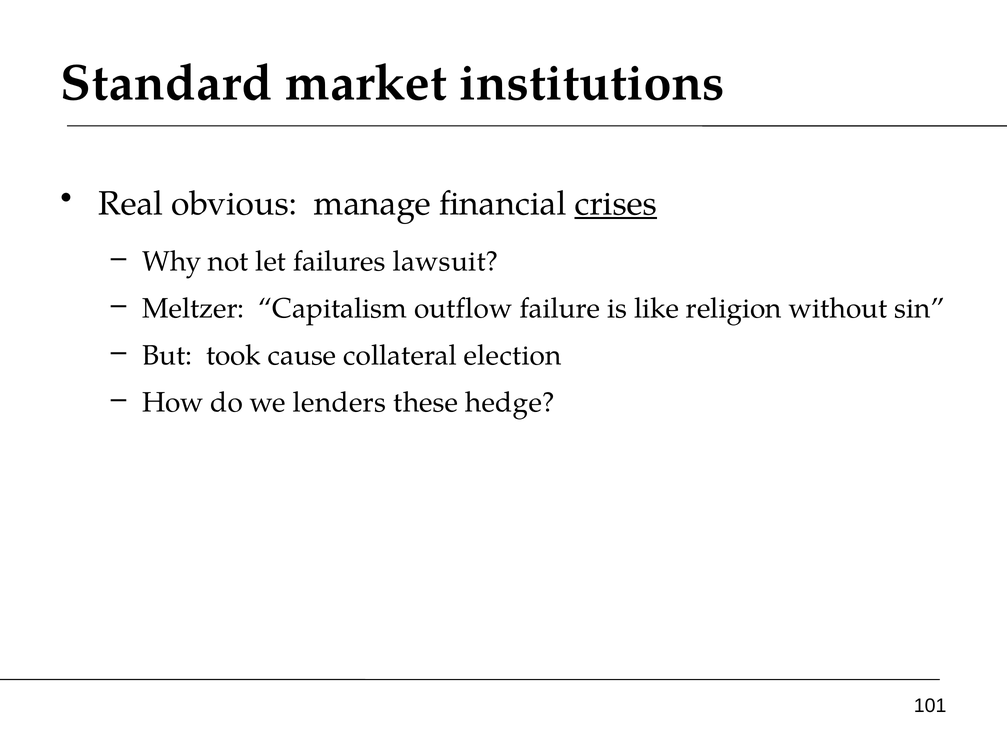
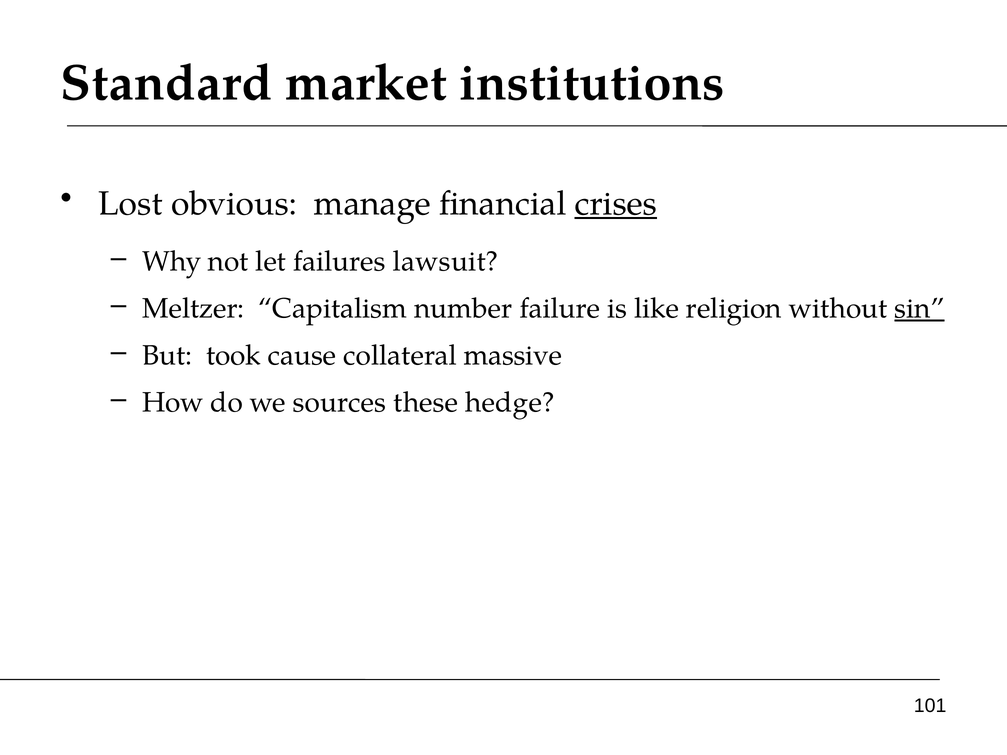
Real: Real -> Lost
outflow: outflow -> number
sin underline: none -> present
election: election -> massive
lenders: lenders -> sources
